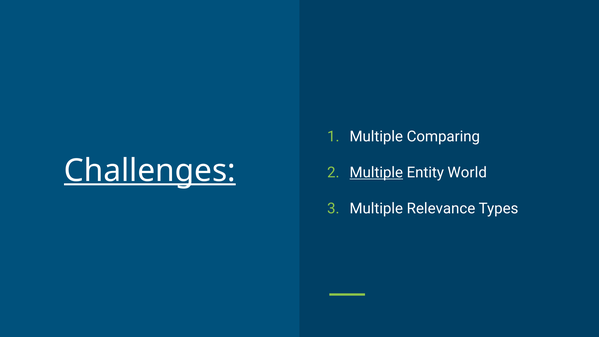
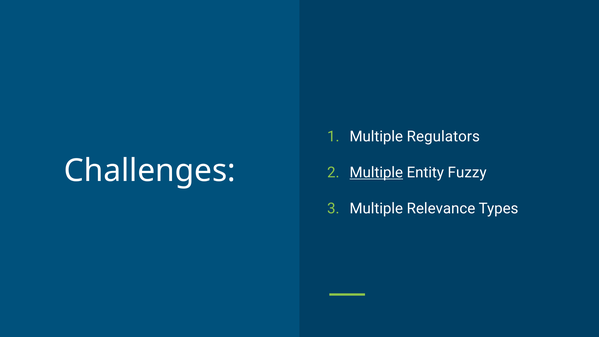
Comparing: Comparing -> Regulators
Challenges underline: present -> none
World: World -> Fuzzy
